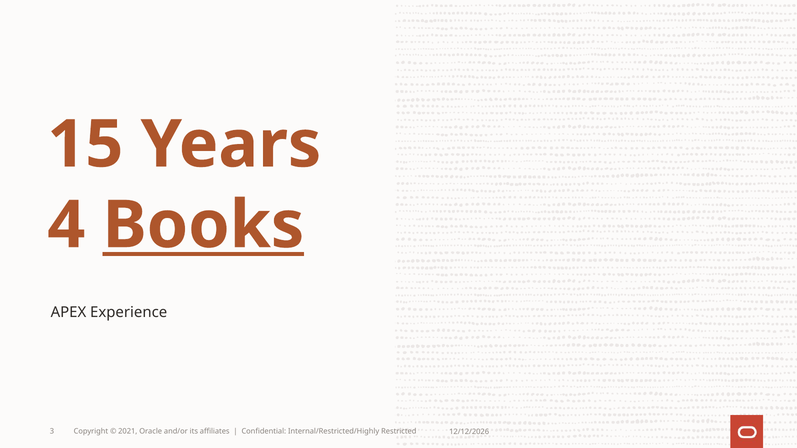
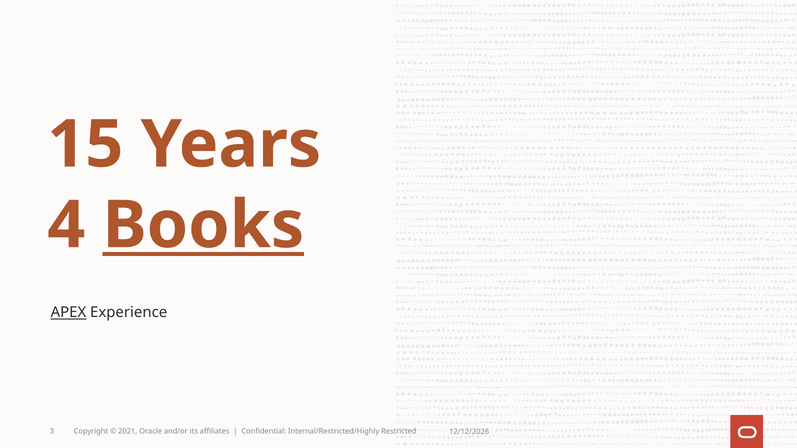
APEX underline: none -> present
